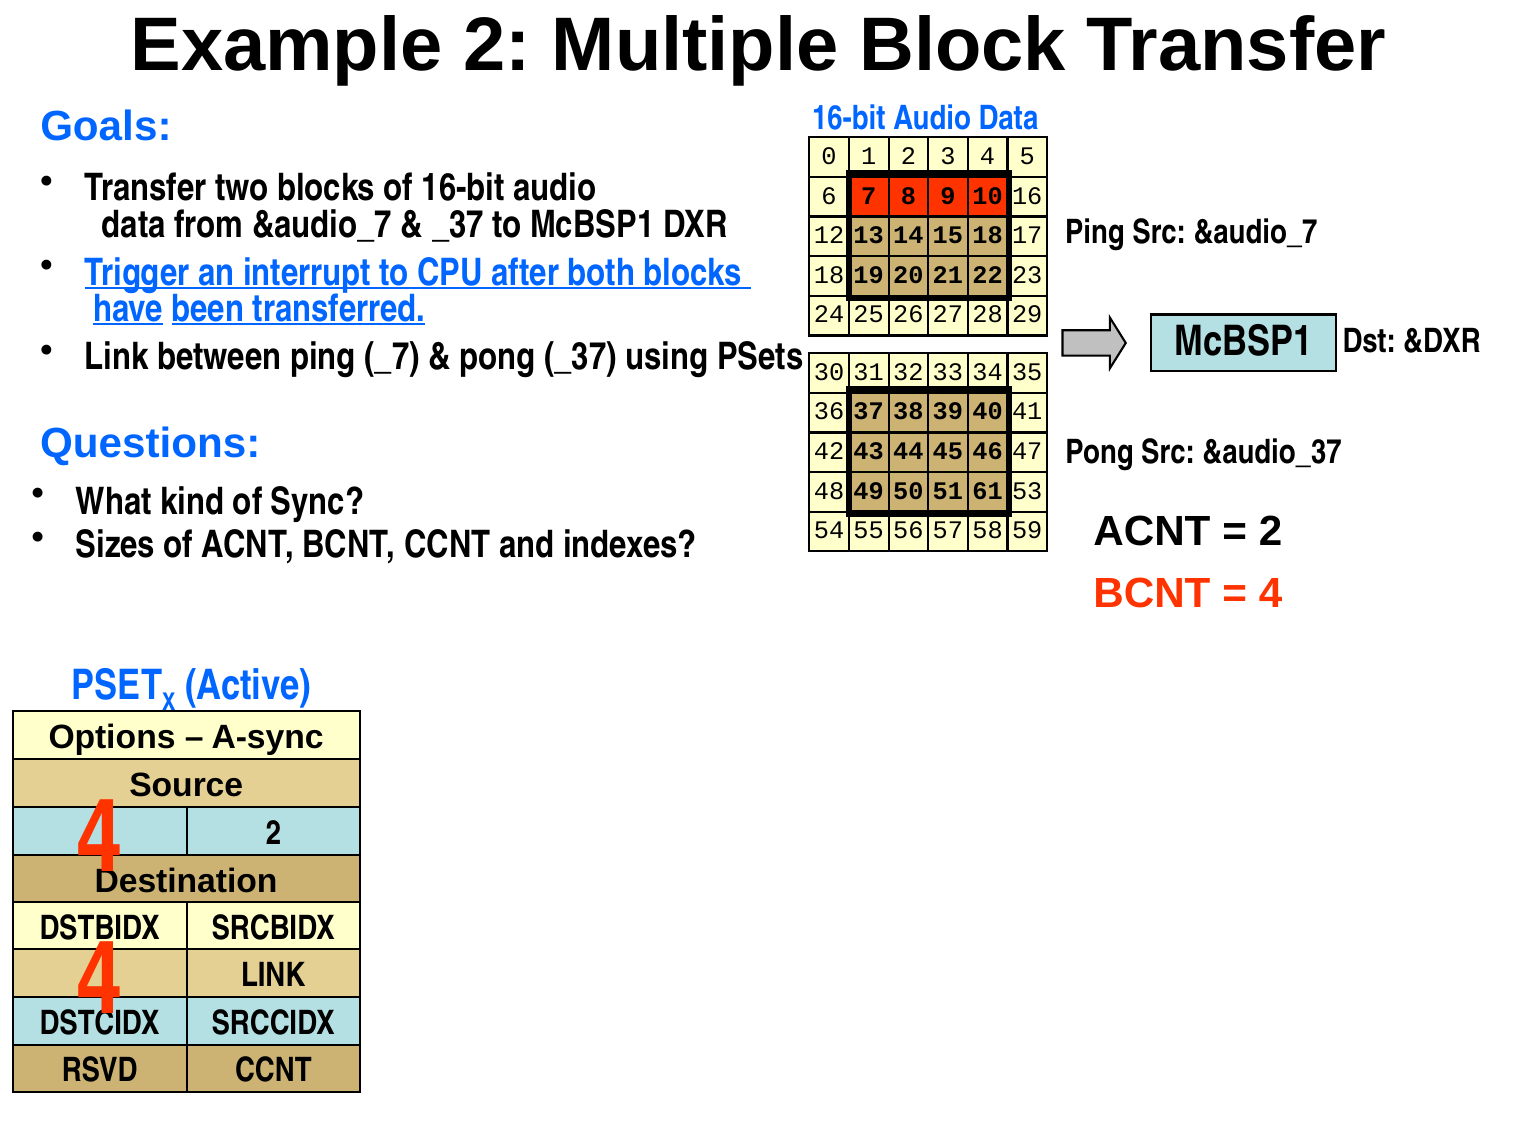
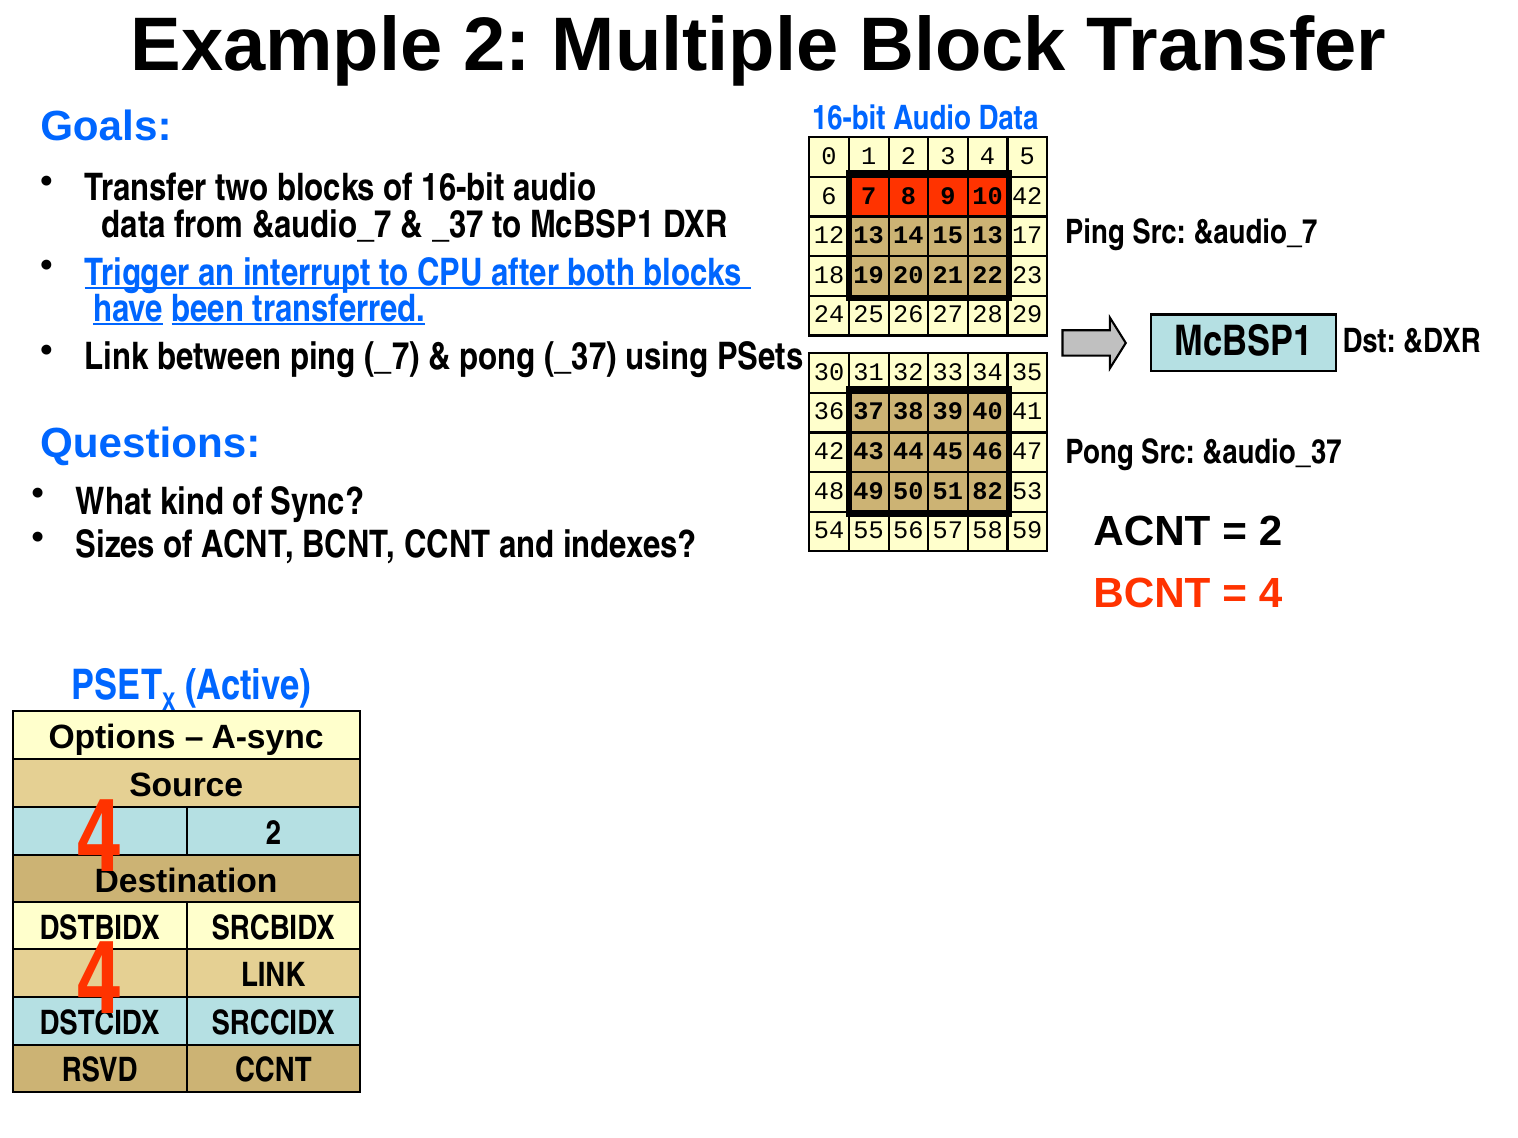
10 16: 16 -> 42
15 18: 18 -> 13
61: 61 -> 82
